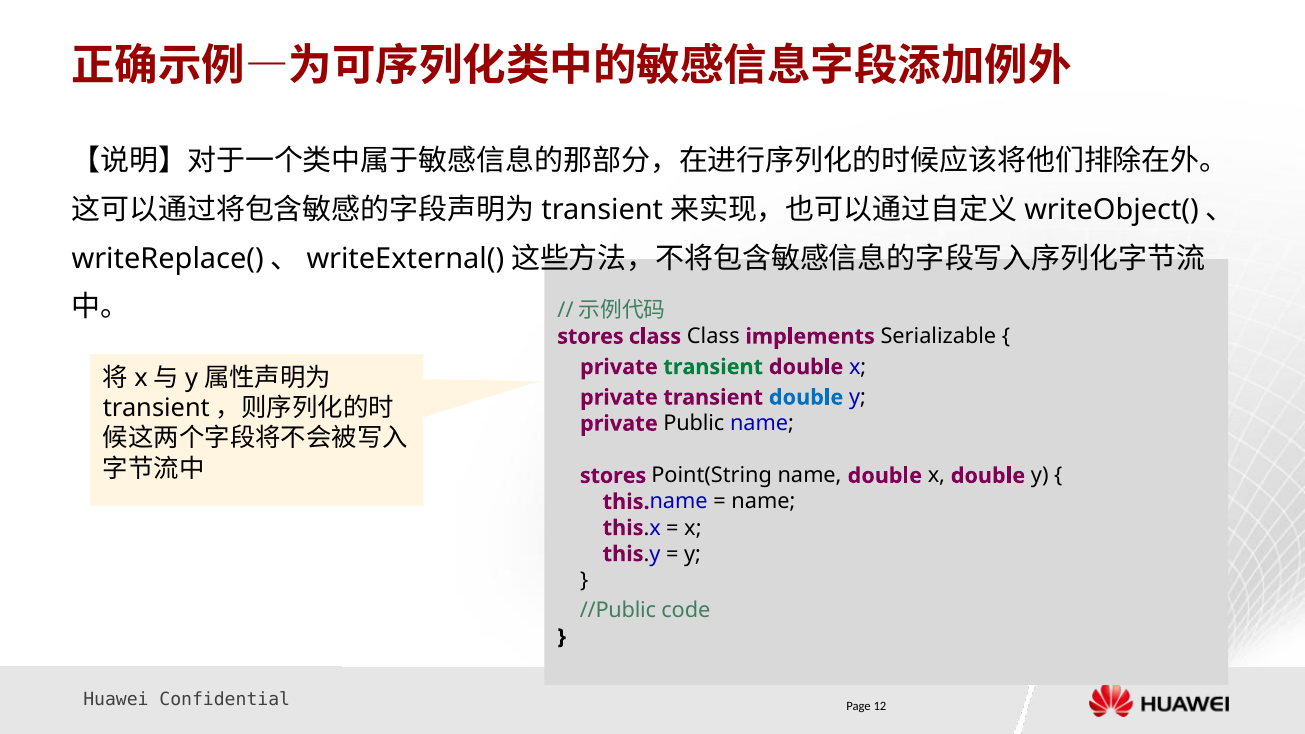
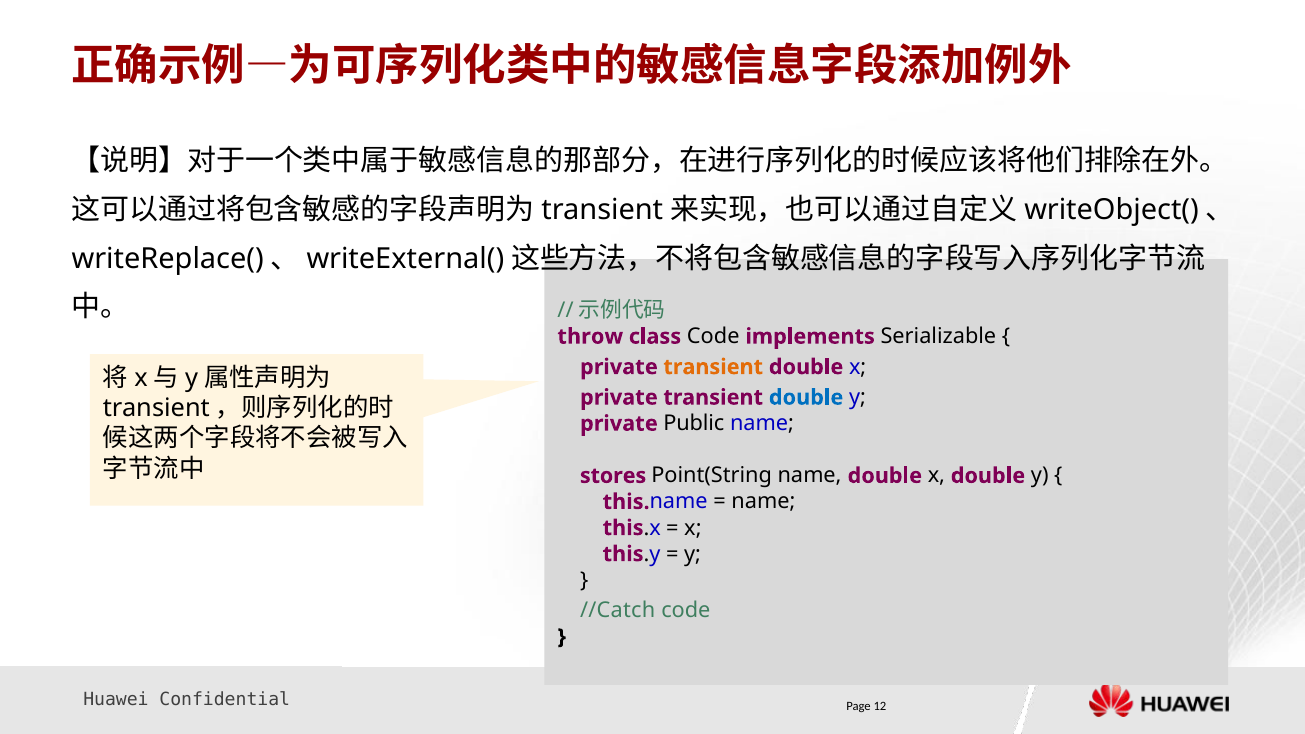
stores at (590, 337): stores -> throw
class Class: Class -> Code
transient at (713, 367) colour: green -> orange
//Public: //Public -> //Catch
